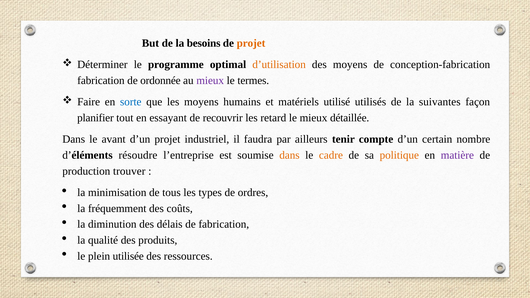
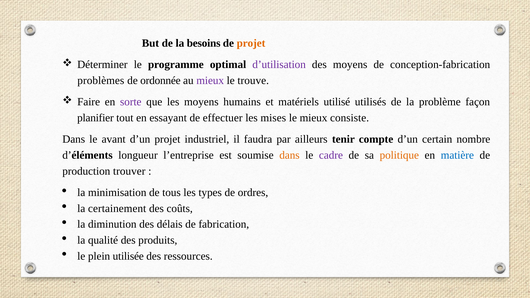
d’utilisation colour: orange -> purple
fabrication at (101, 81): fabrication -> problèmes
termes: termes -> trouve
sorte colour: blue -> purple
suivantes: suivantes -> problème
recouvrir: recouvrir -> effectuer
retard: retard -> mises
détaillée: détaillée -> consiste
résoudre: résoudre -> longueur
cadre colour: orange -> purple
matière colour: purple -> blue
fréquemment: fréquemment -> certainement
